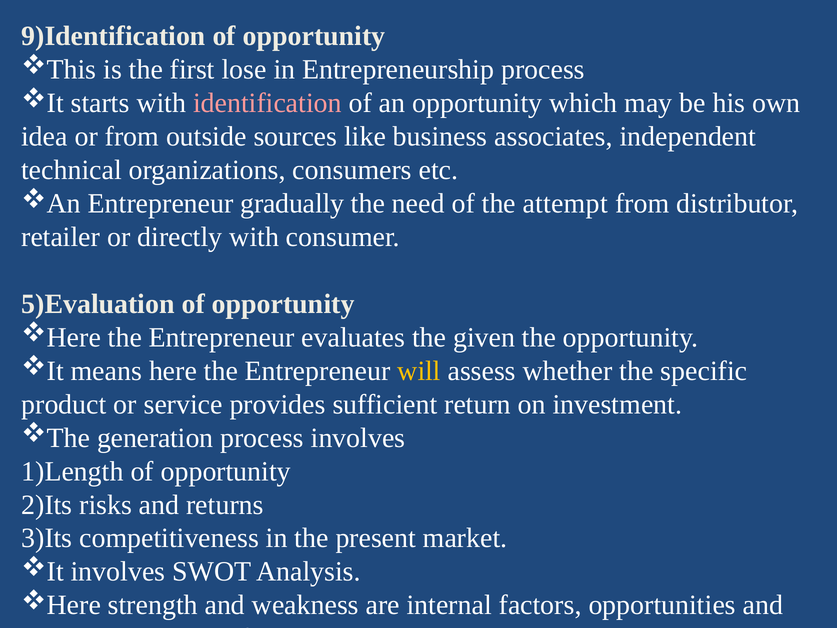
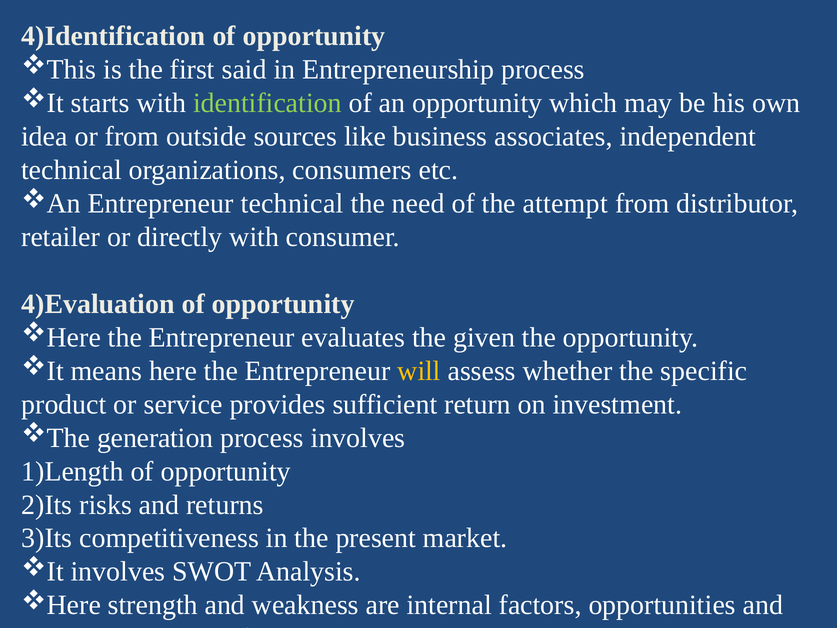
9)Identification: 9)Identification -> 4)Identification
lose: lose -> said
identification colour: pink -> light green
Entrepreneur gradually: gradually -> technical
5)Evaluation: 5)Evaluation -> 4)Evaluation
